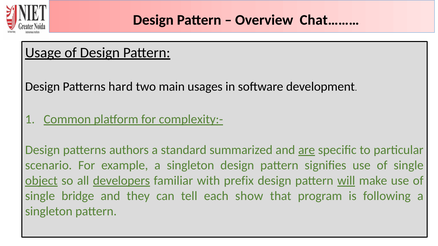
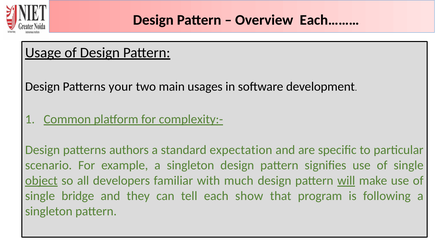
Chat………: Chat……… -> Each………
hard: hard -> your
summarized: summarized -> expectation
are underline: present -> none
developers underline: present -> none
prefix: prefix -> much
